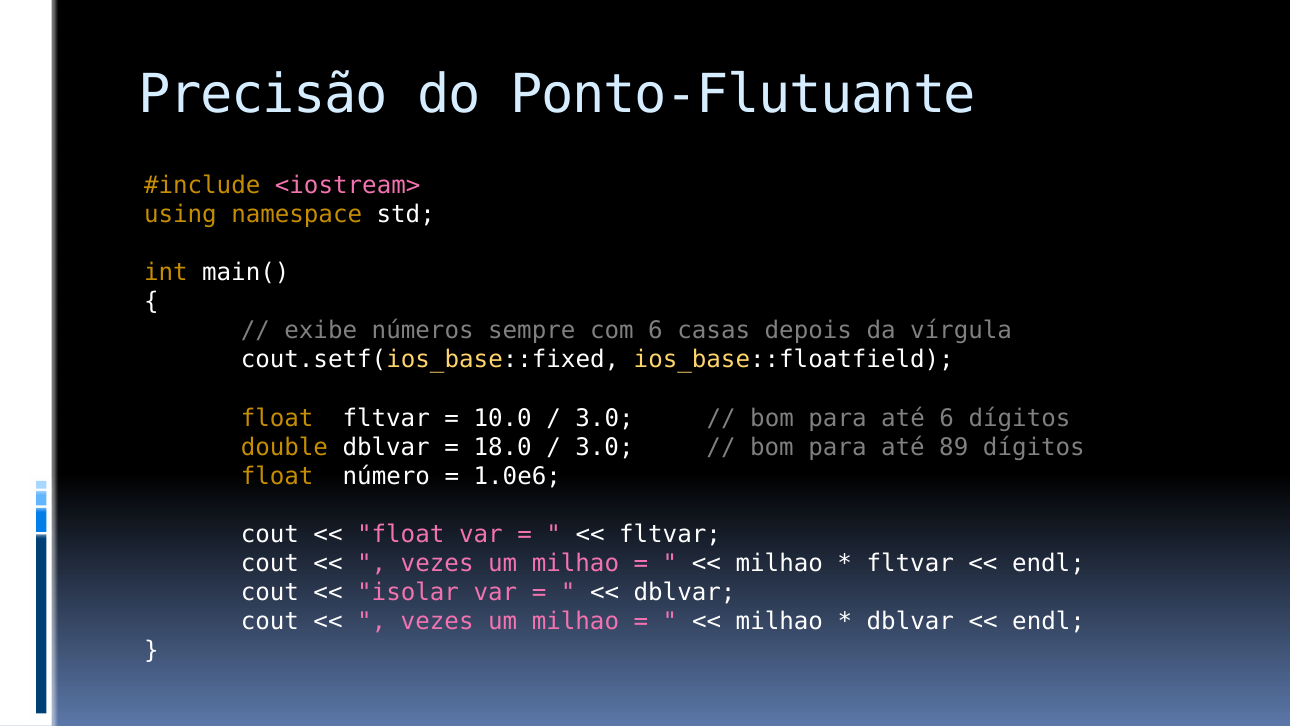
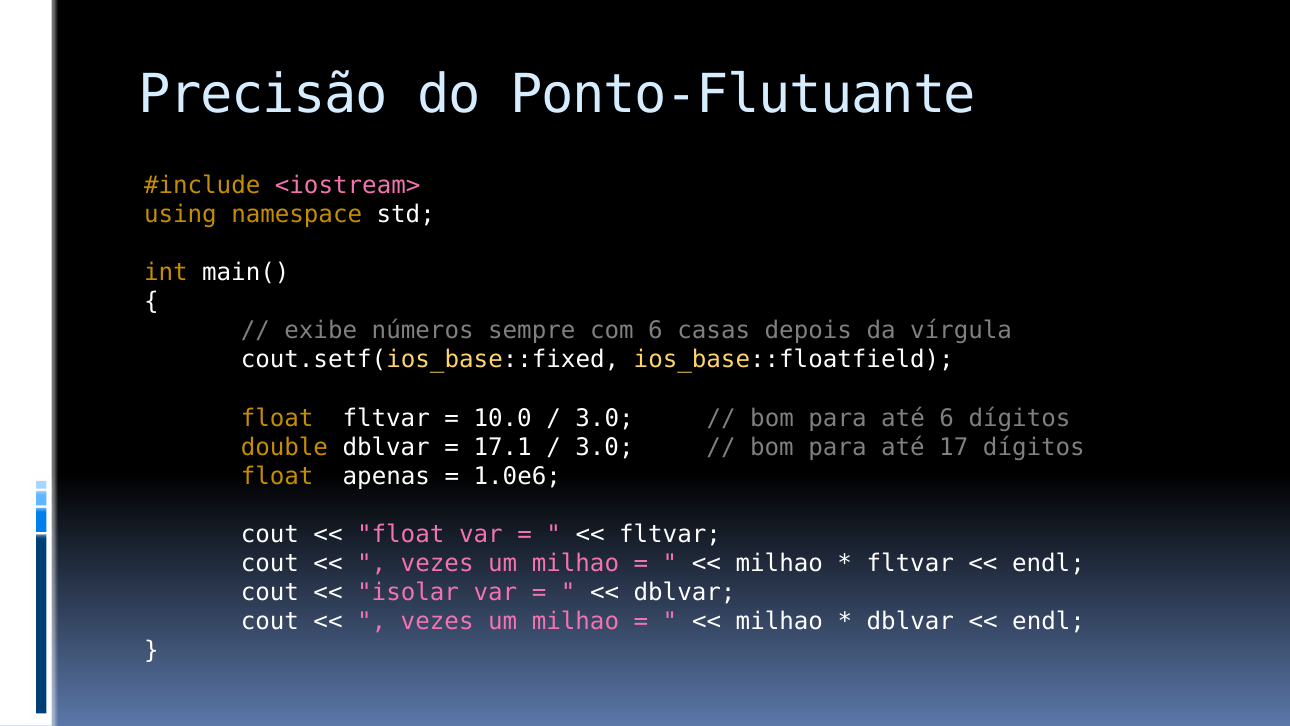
18.0: 18.0 -> 17.1
89: 89 -> 17
número: número -> apenas
